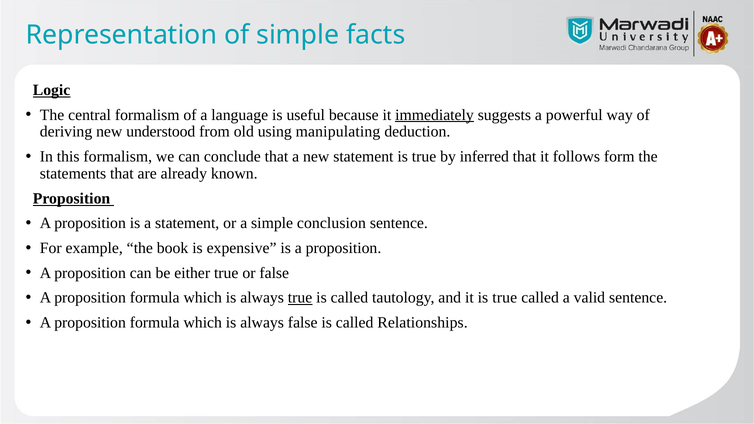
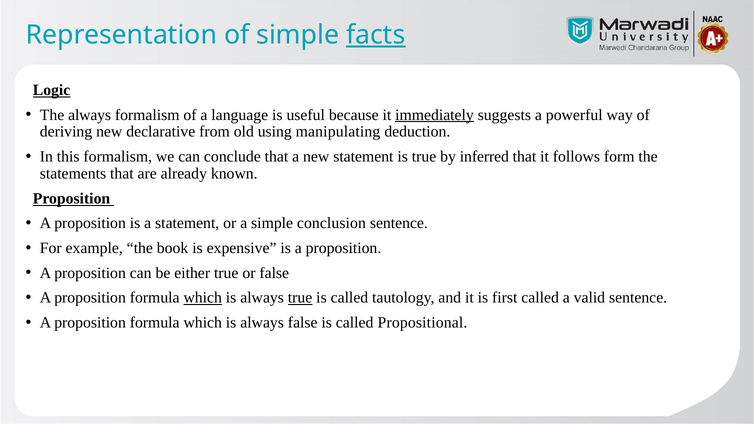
facts underline: none -> present
The central: central -> always
understood: understood -> declarative
which at (203, 298) underline: none -> present
it is true: true -> first
Relationships: Relationships -> Propositional
